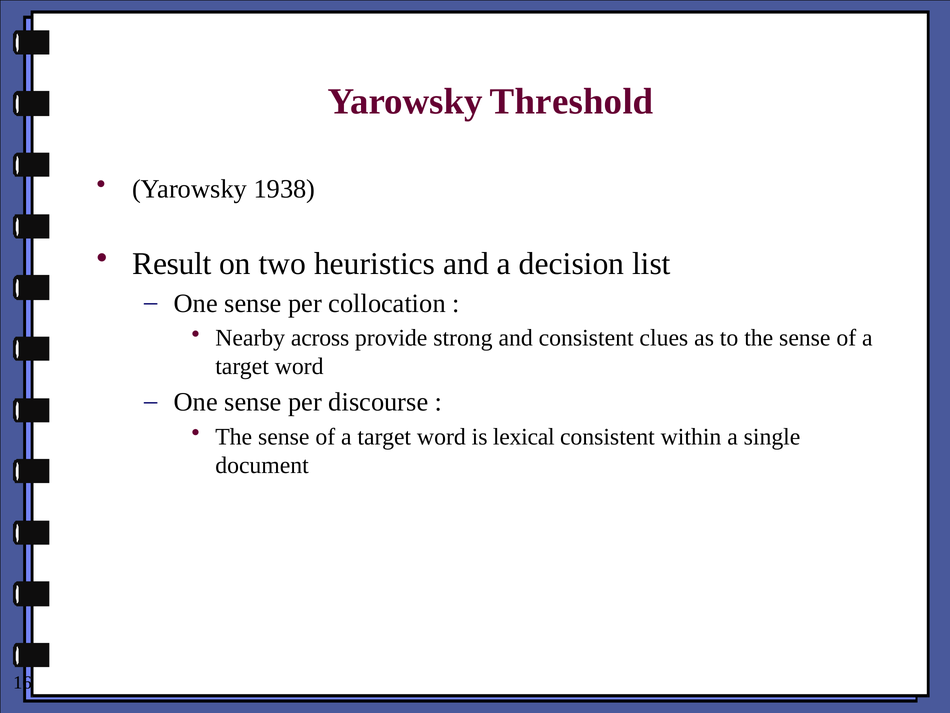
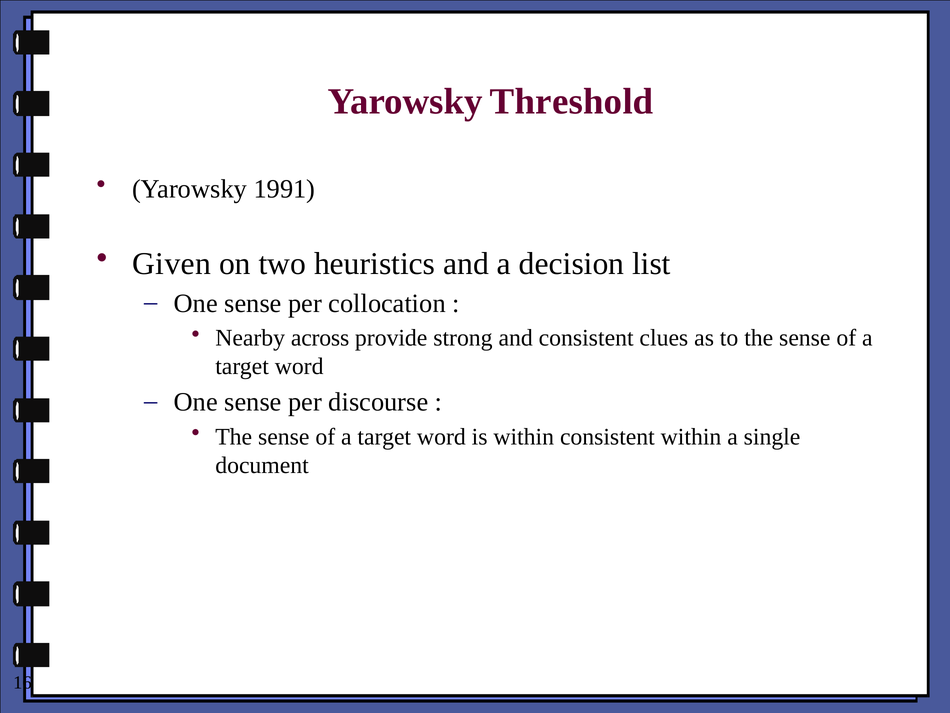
1938: 1938 -> 1991
Result: Result -> Given
is lexical: lexical -> within
